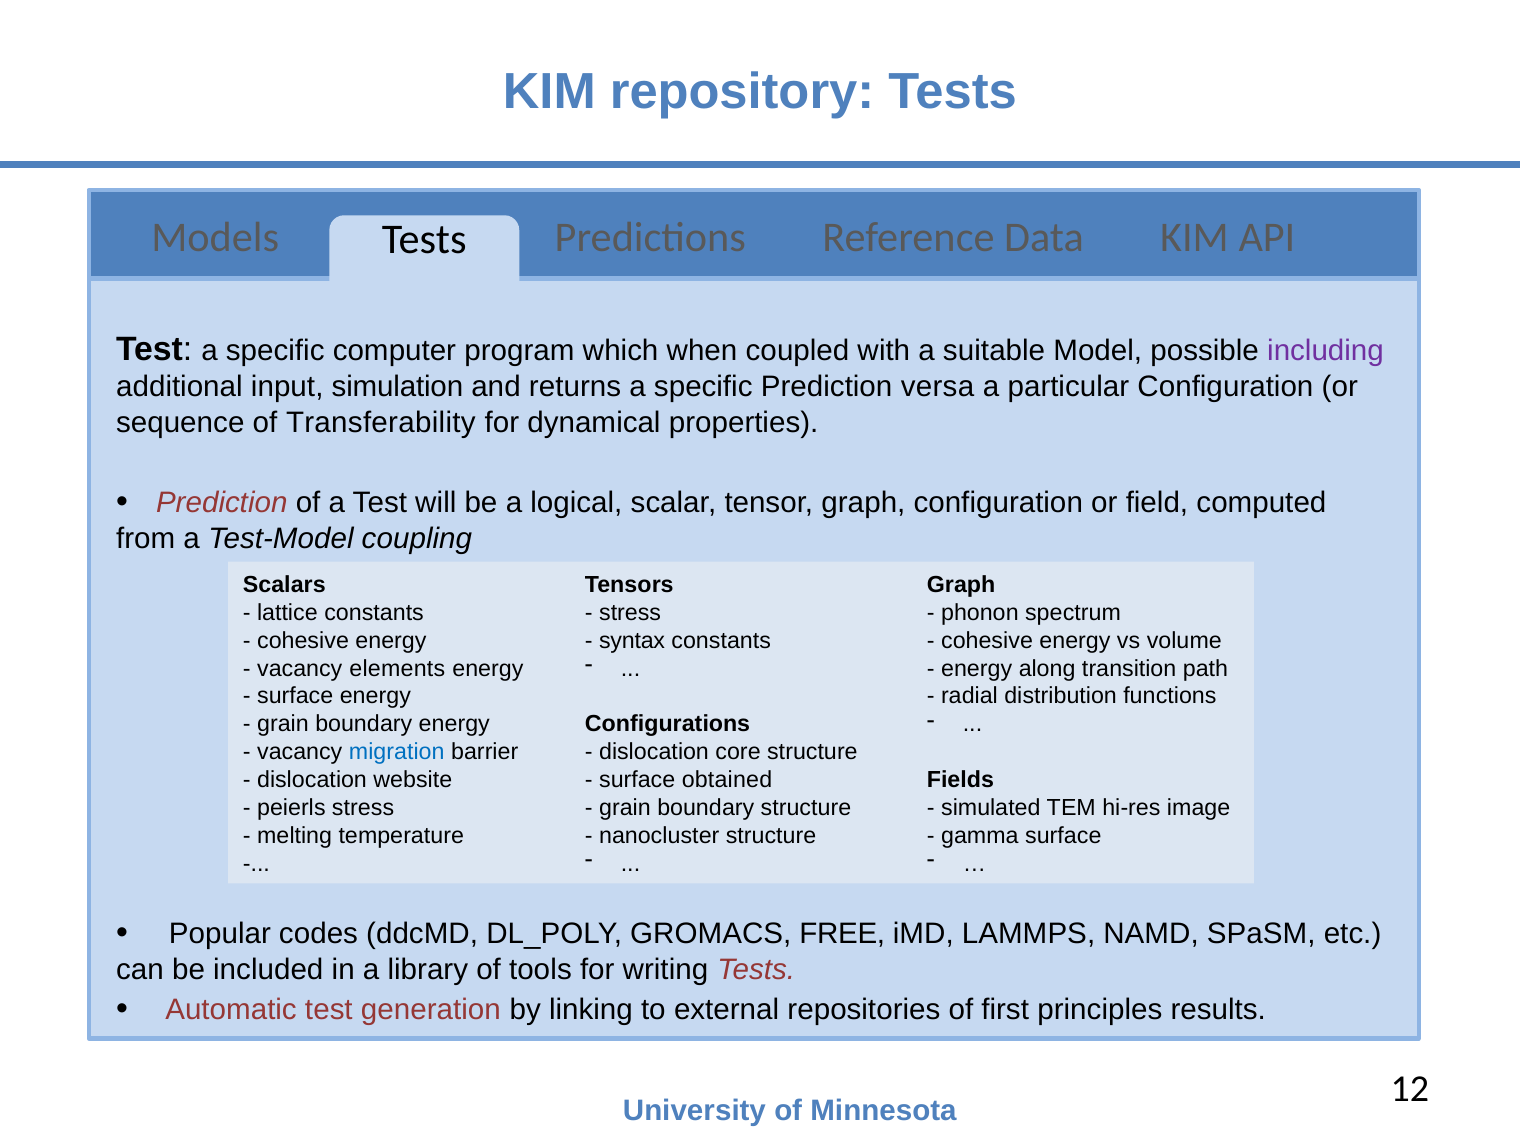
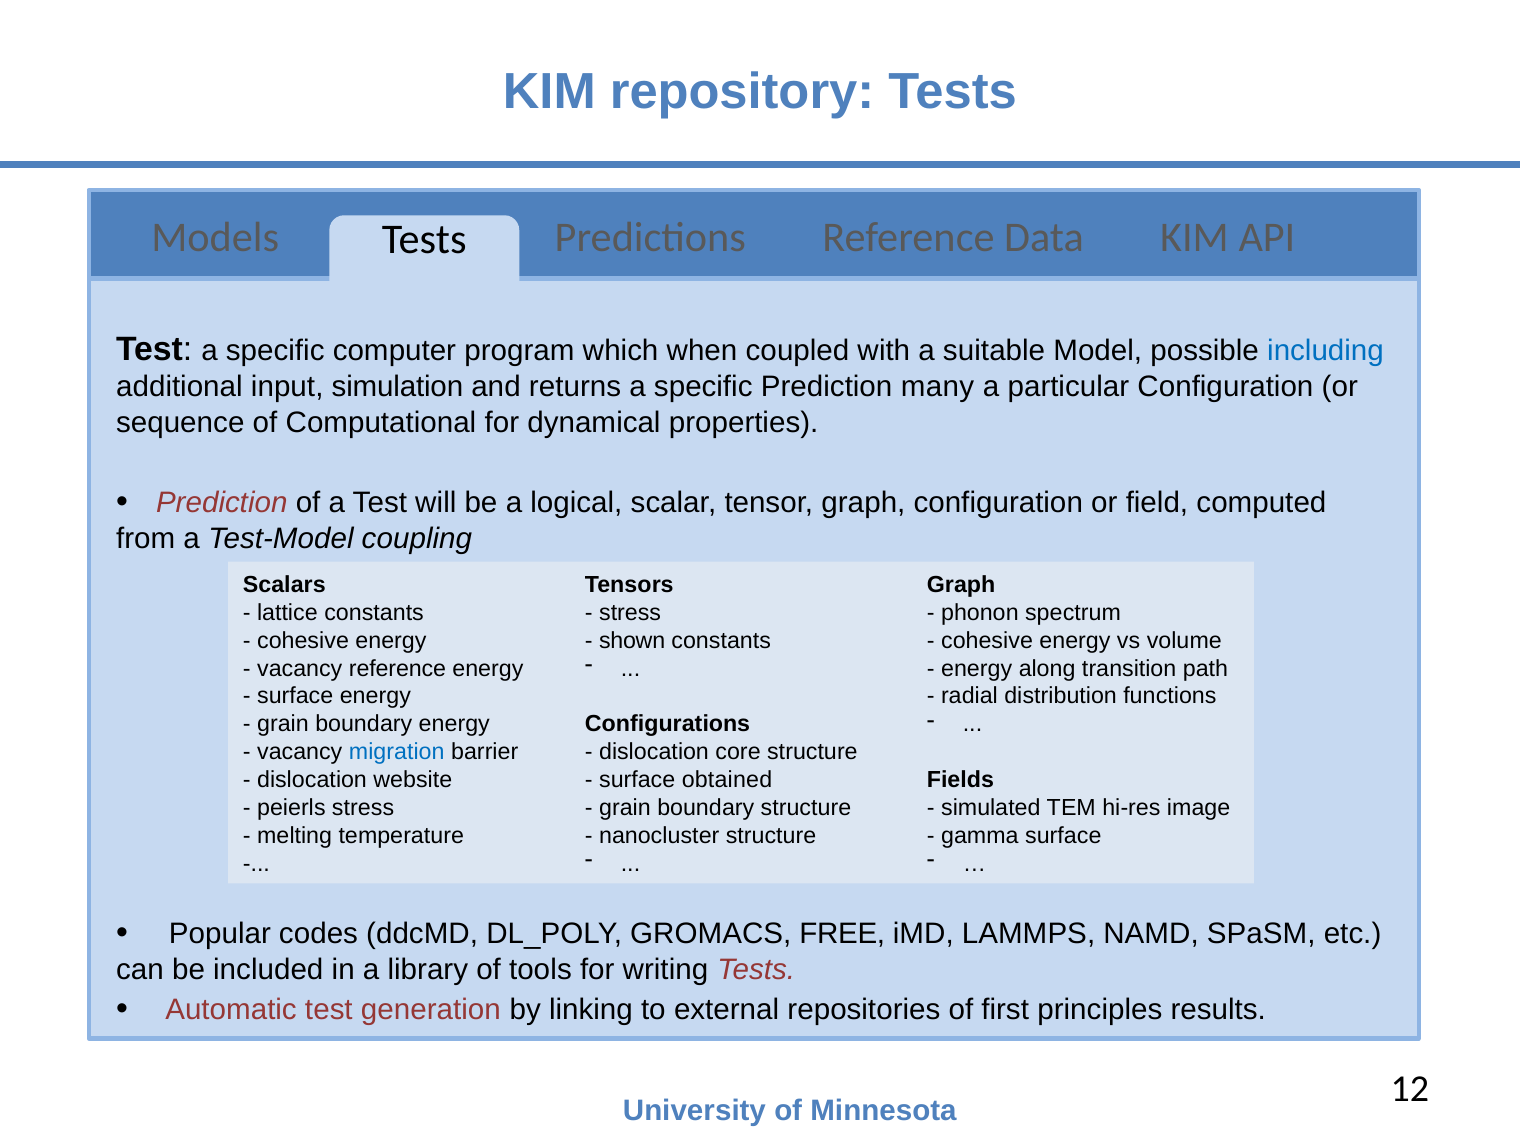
including colour: purple -> blue
versa: versa -> many
Transferability: Transferability -> Computational
syntax: syntax -> shown
vacancy elements: elements -> reference
